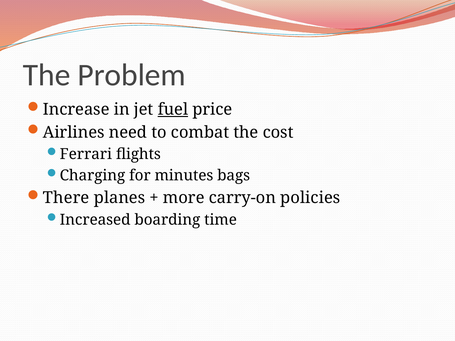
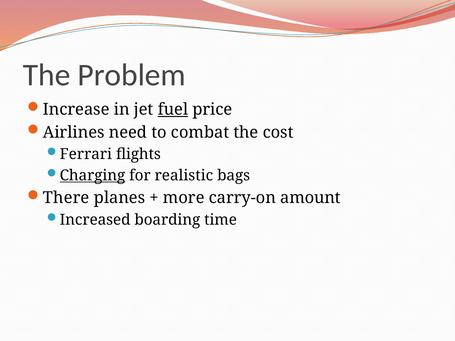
Charging underline: none -> present
minutes: minutes -> realistic
policies: policies -> amount
